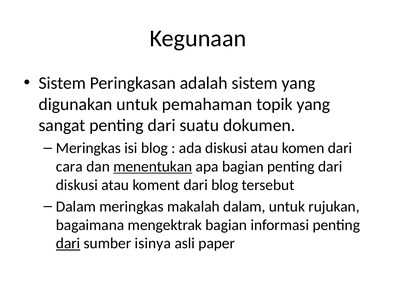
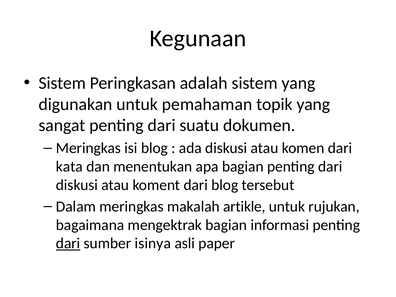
cara: cara -> kata
menentukan underline: present -> none
makalah dalam: dalam -> artikle
